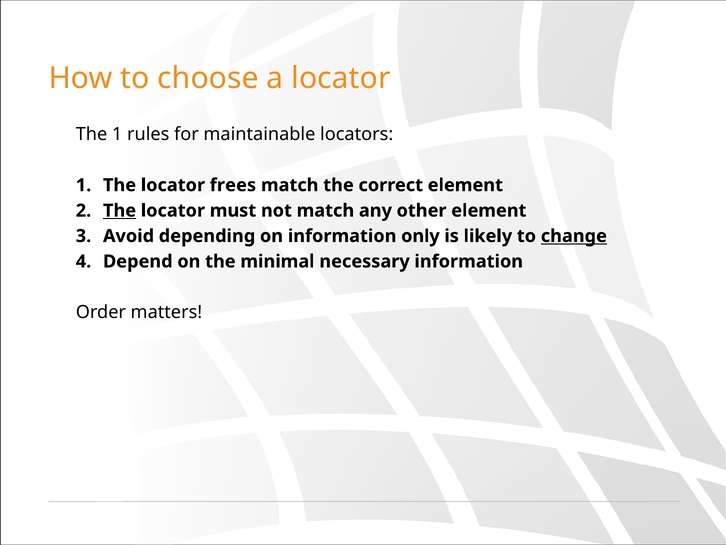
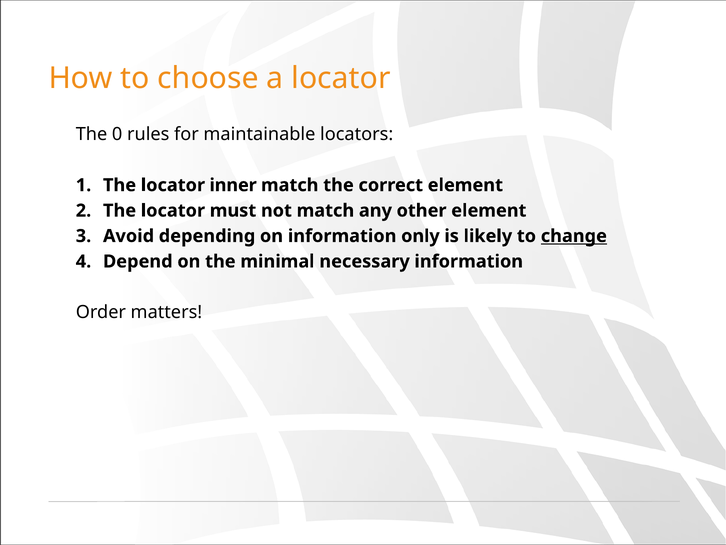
The 1: 1 -> 0
frees: frees -> inner
The at (120, 210) underline: present -> none
